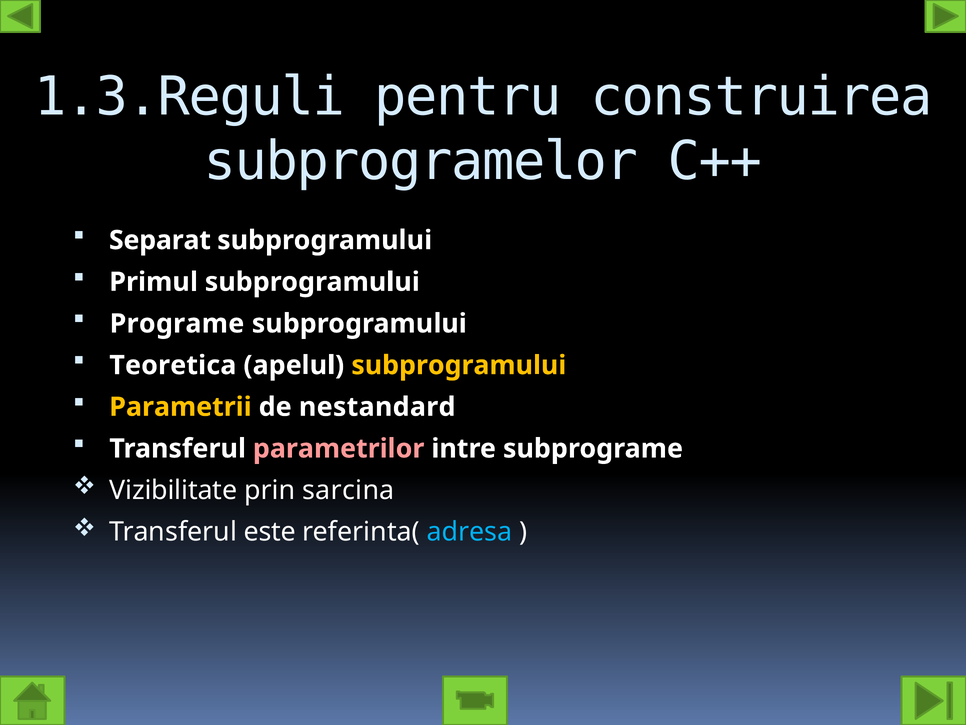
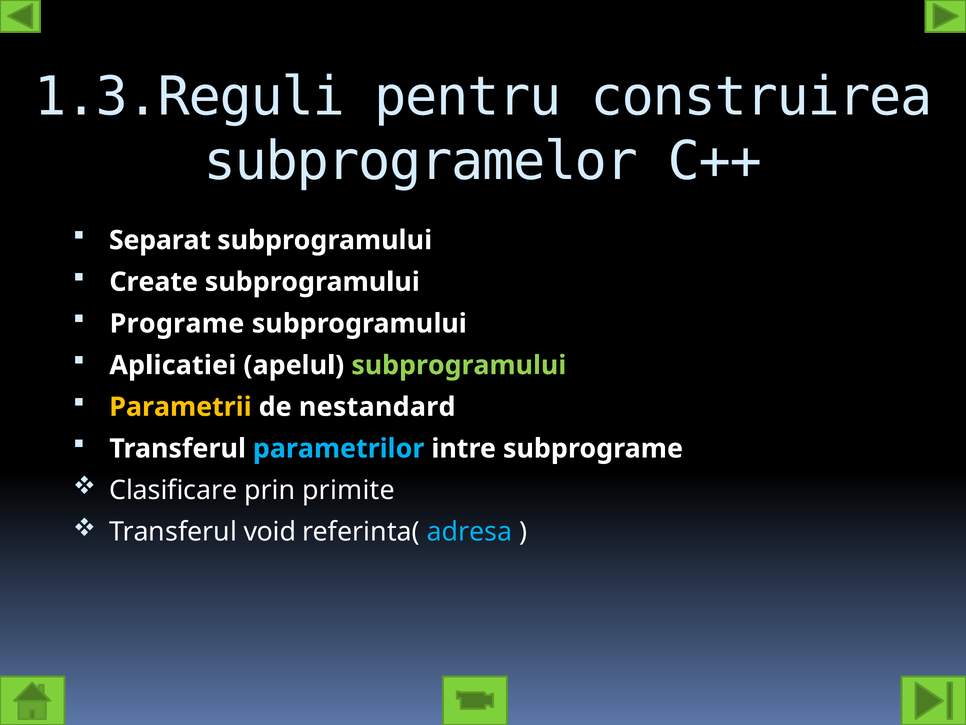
Primul: Primul -> Create
Teoretica: Teoretica -> Aplicatiei
subprogramului at (459, 365) colour: yellow -> light green
parametrilor colour: pink -> light blue
Vizibilitate: Vizibilitate -> Clasificare
sarcina: sarcina -> primite
este: este -> void
